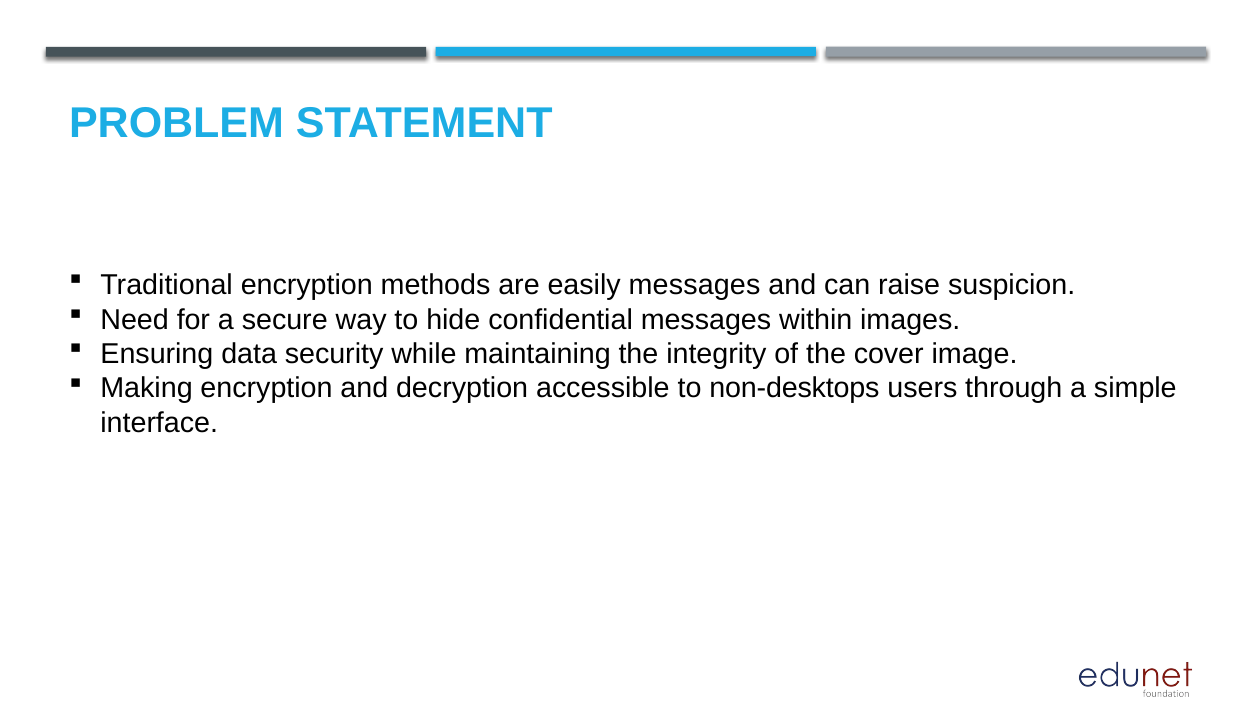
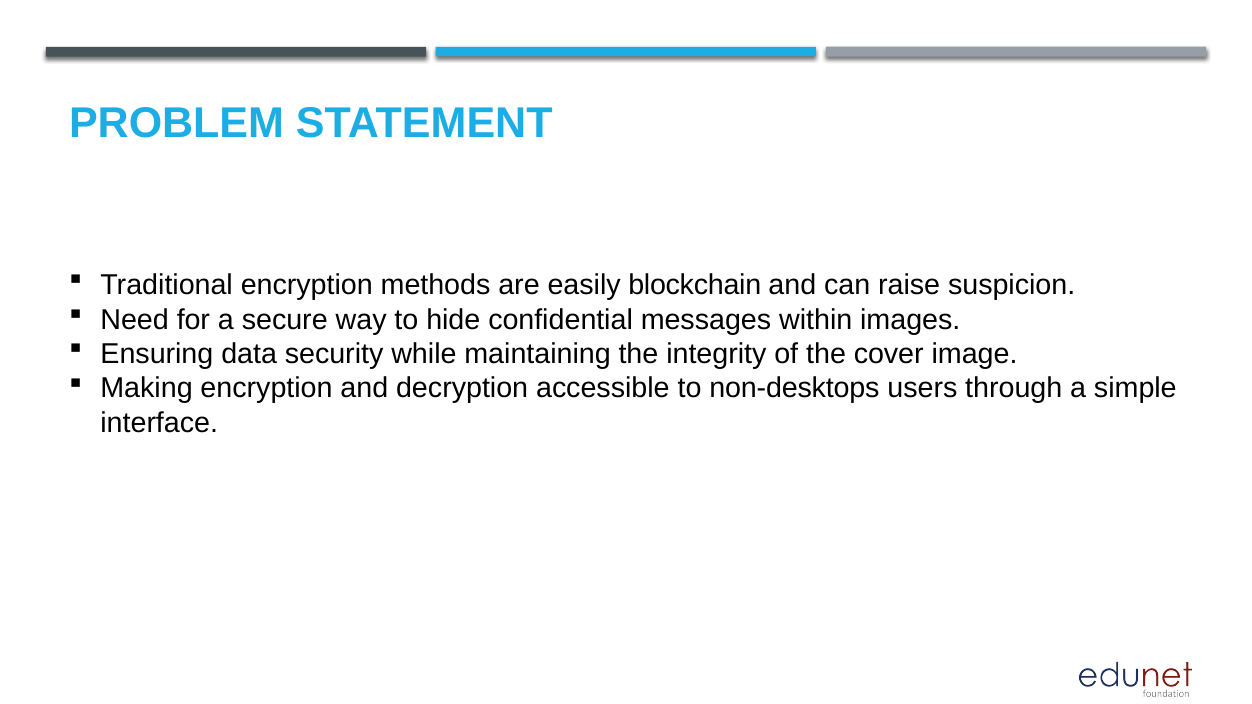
easily messages: messages -> blockchain
